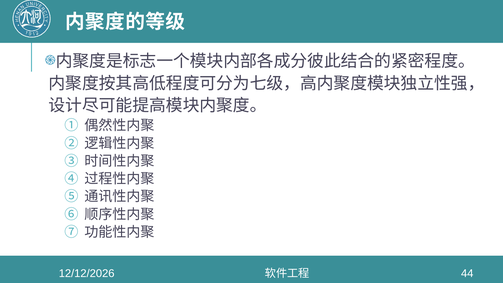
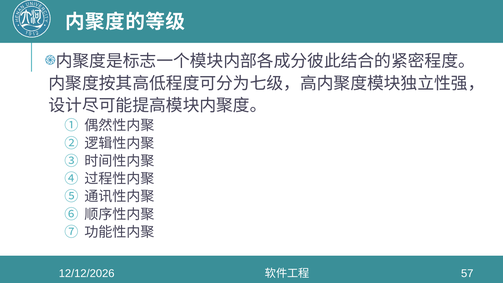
44: 44 -> 57
